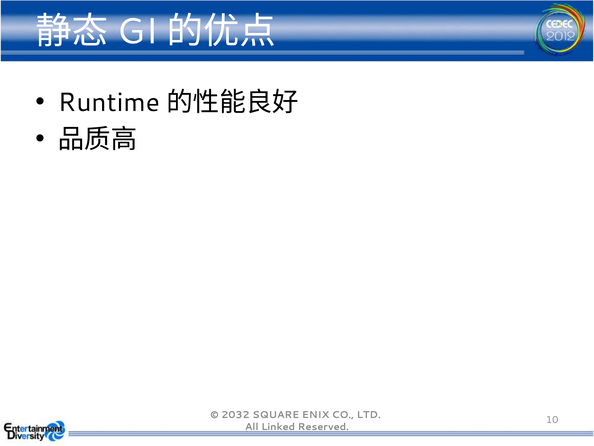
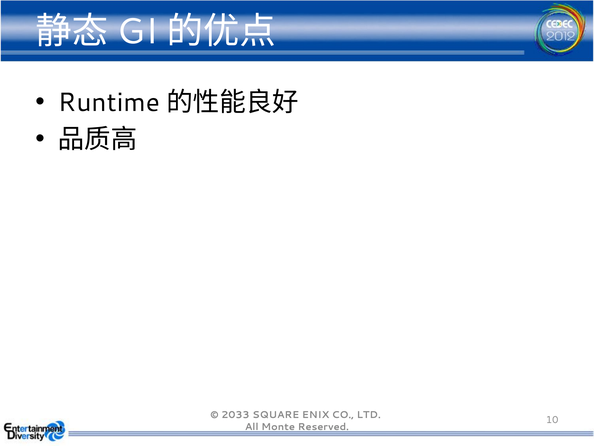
2032: 2032 -> 2033
Linked: Linked -> Monte
